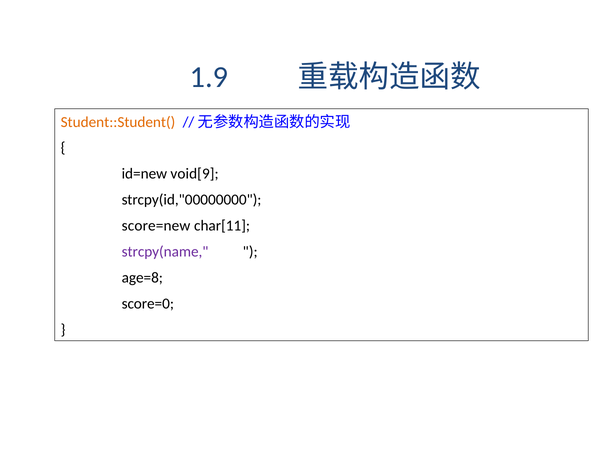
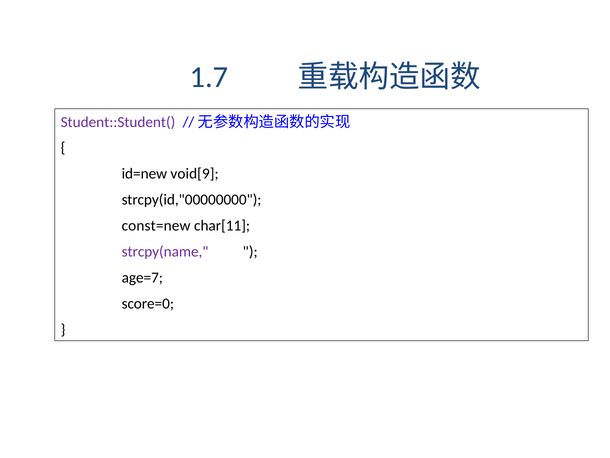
1.9: 1.9 -> 1.7
Student::Student( colour: orange -> purple
score=new: score=new -> const=new
age=8: age=8 -> age=7
